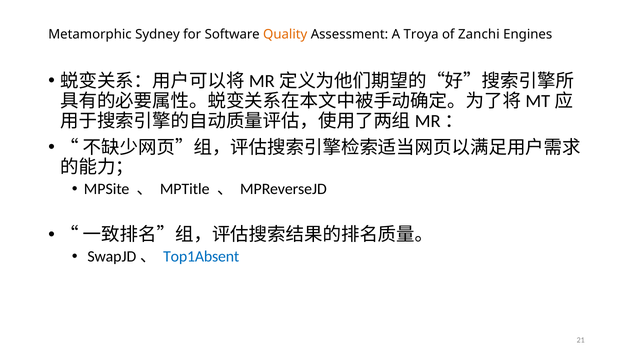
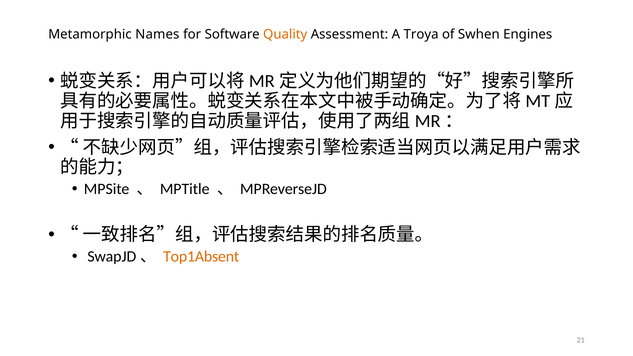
Sydney: Sydney -> Names
Zanchi: Zanchi -> Swhen
Top1Absent colour: blue -> orange
